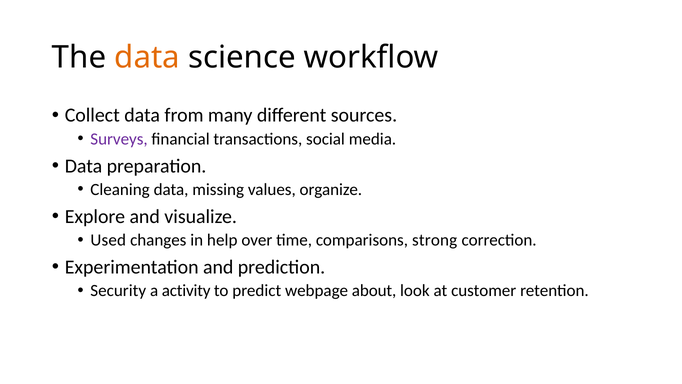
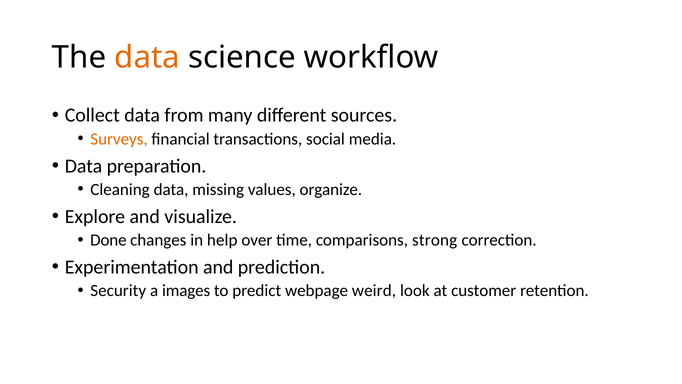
Surveys colour: purple -> orange
Used: Used -> Done
activity: activity -> images
about: about -> weird
